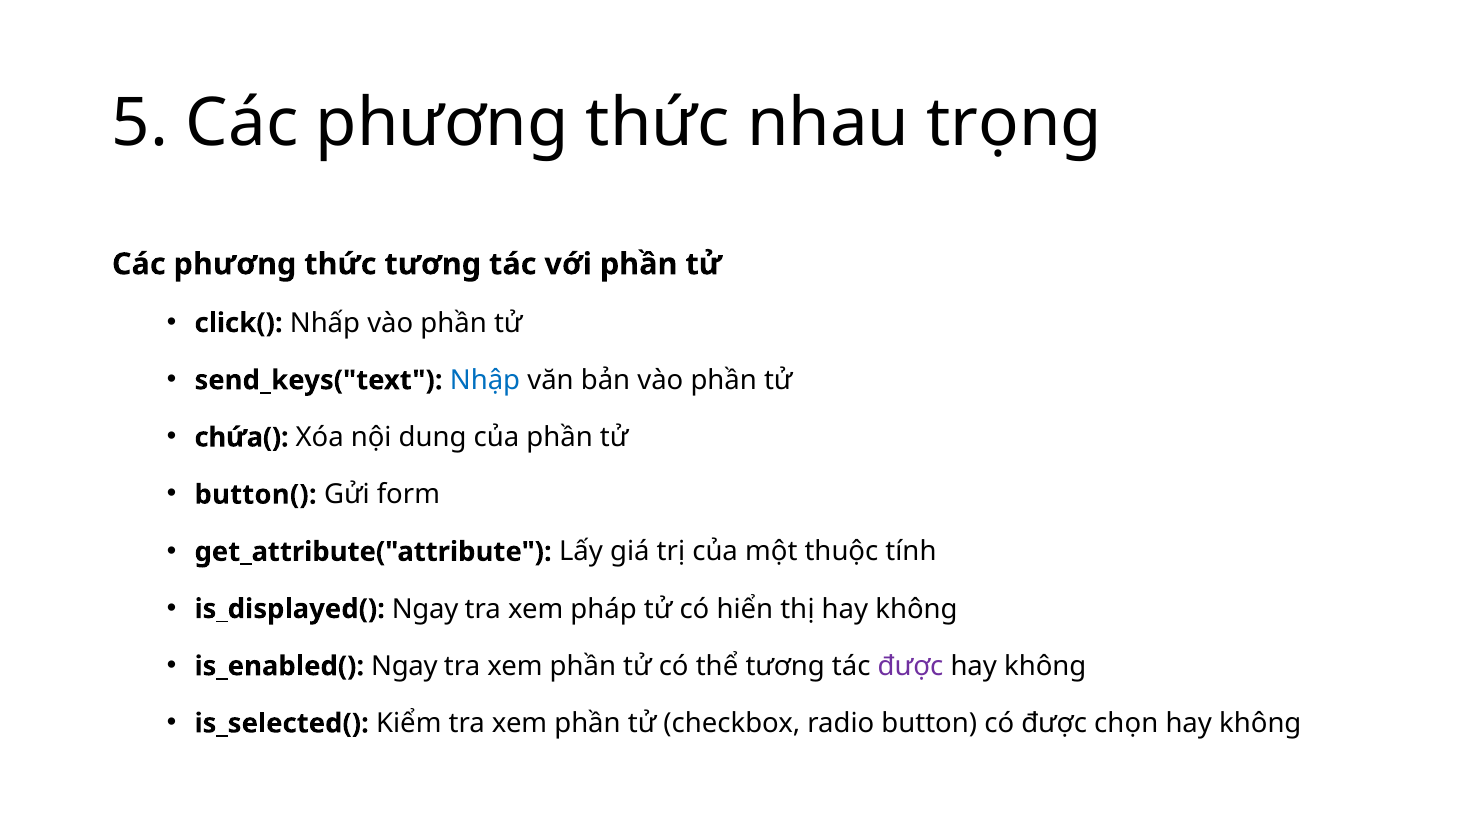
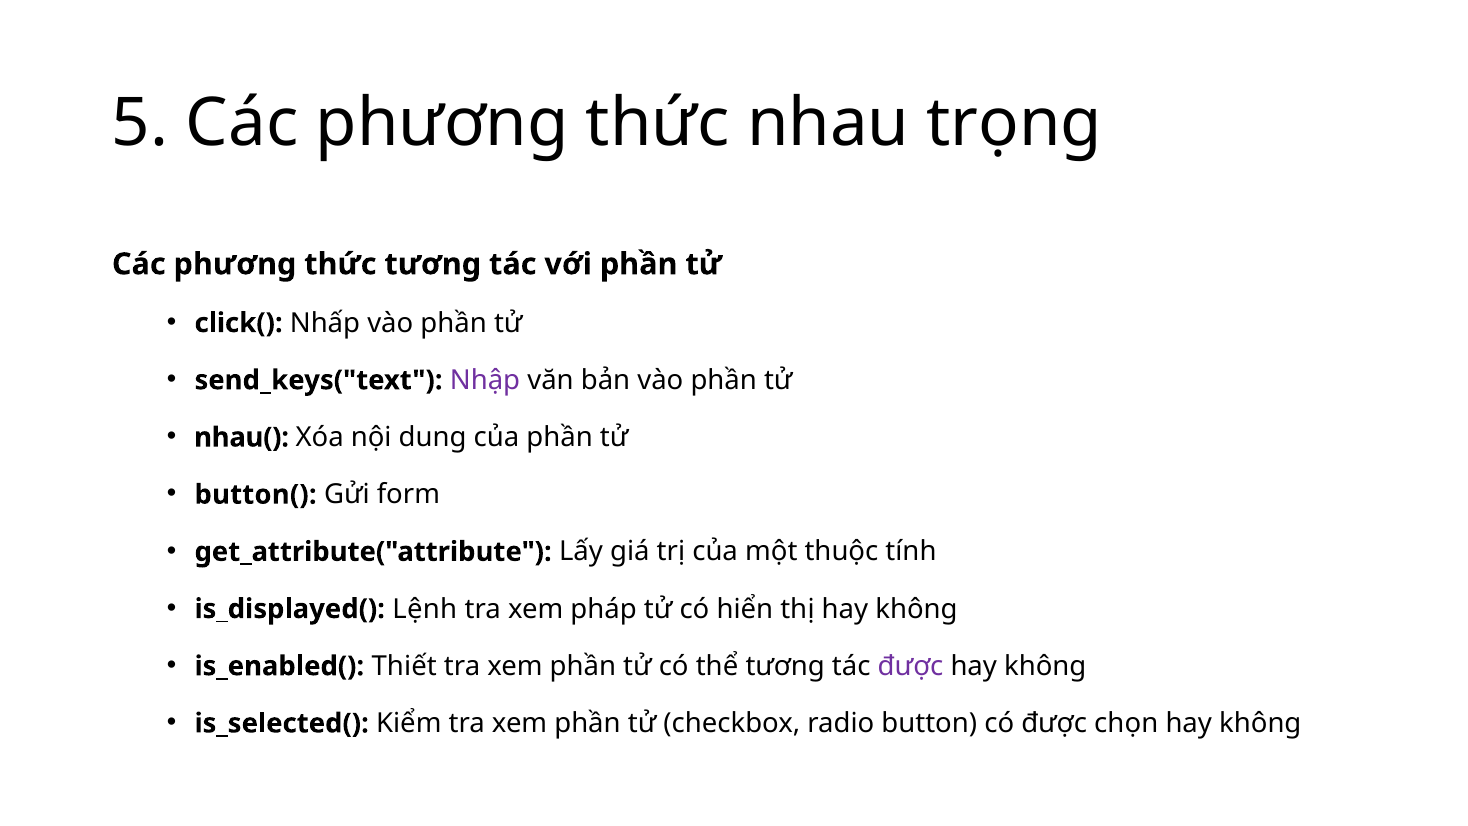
Nhập colour: blue -> purple
chứa(: chứa( -> nhau(
is_displayed( Ngay: Ngay -> Lệnh
is_enabled( Ngay: Ngay -> Thiết
